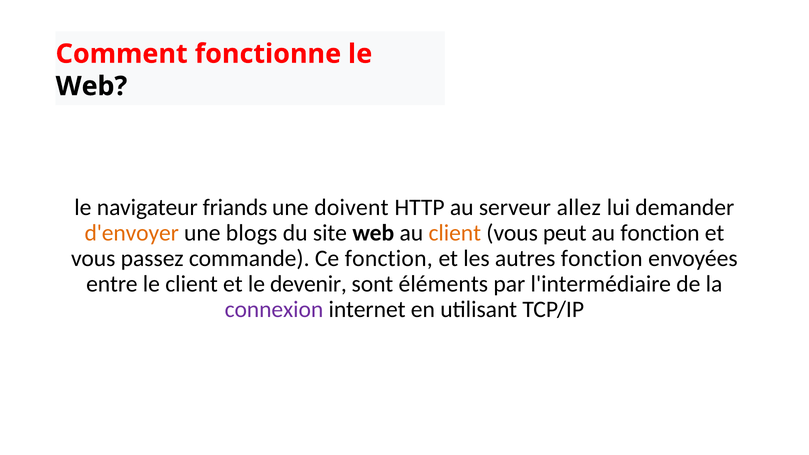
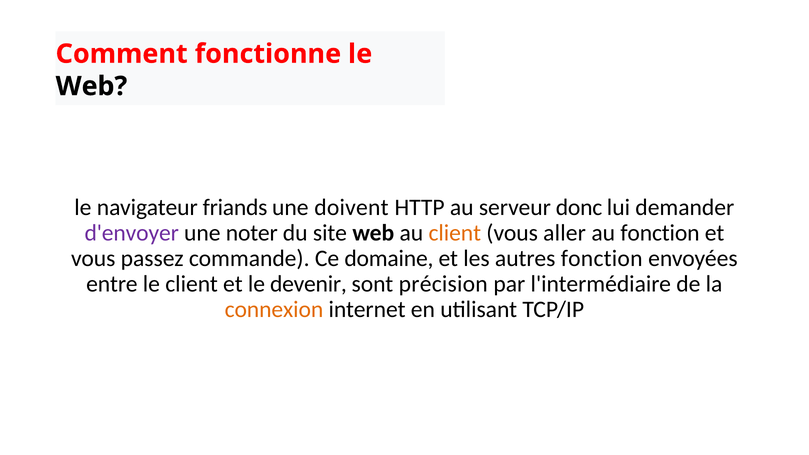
allez: allez -> donc
d'envoyer colour: orange -> purple
blogs: blogs -> noter
peut: peut -> aller
Ce fonction: fonction -> domaine
éléments: éléments -> précision
connexion colour: purple -> orange
